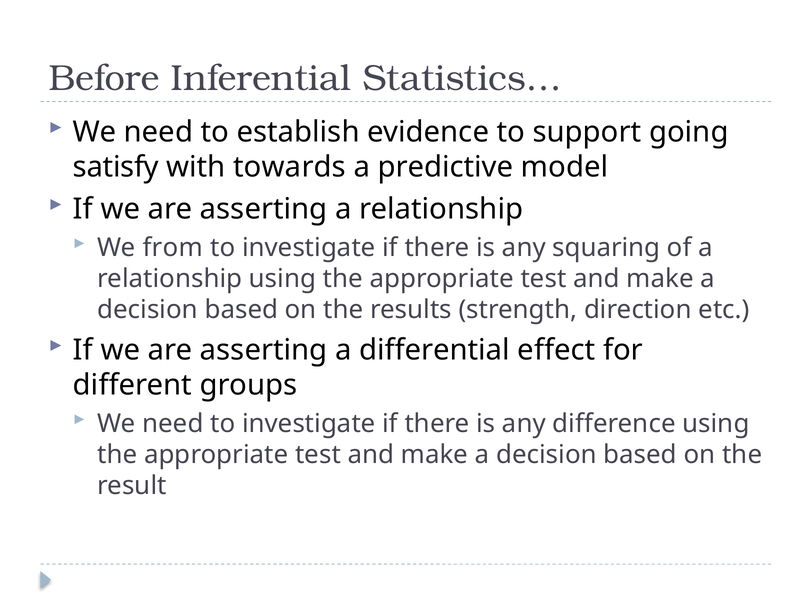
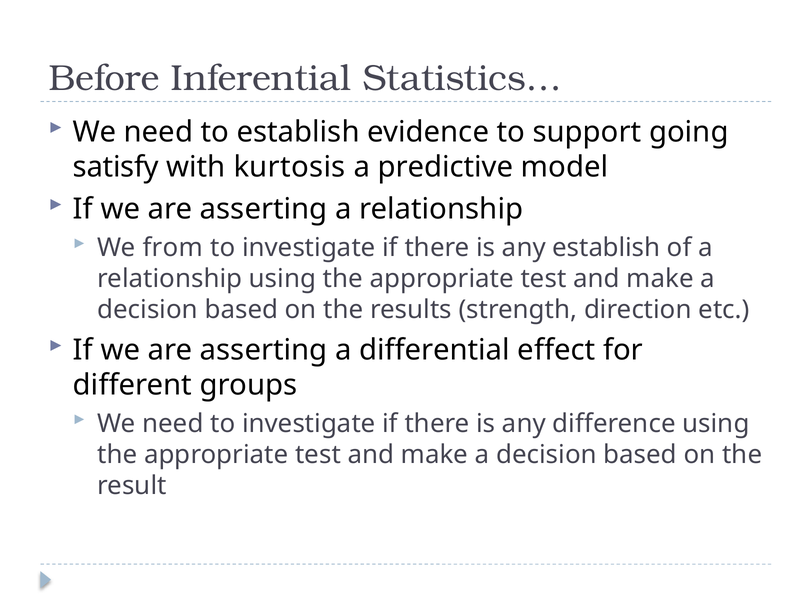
towards: towards -> kurtosis
any squaring: squaring -> establish
